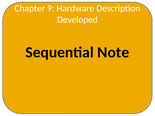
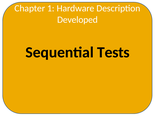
9: 9 -> 1
Note: Note -> Tests
